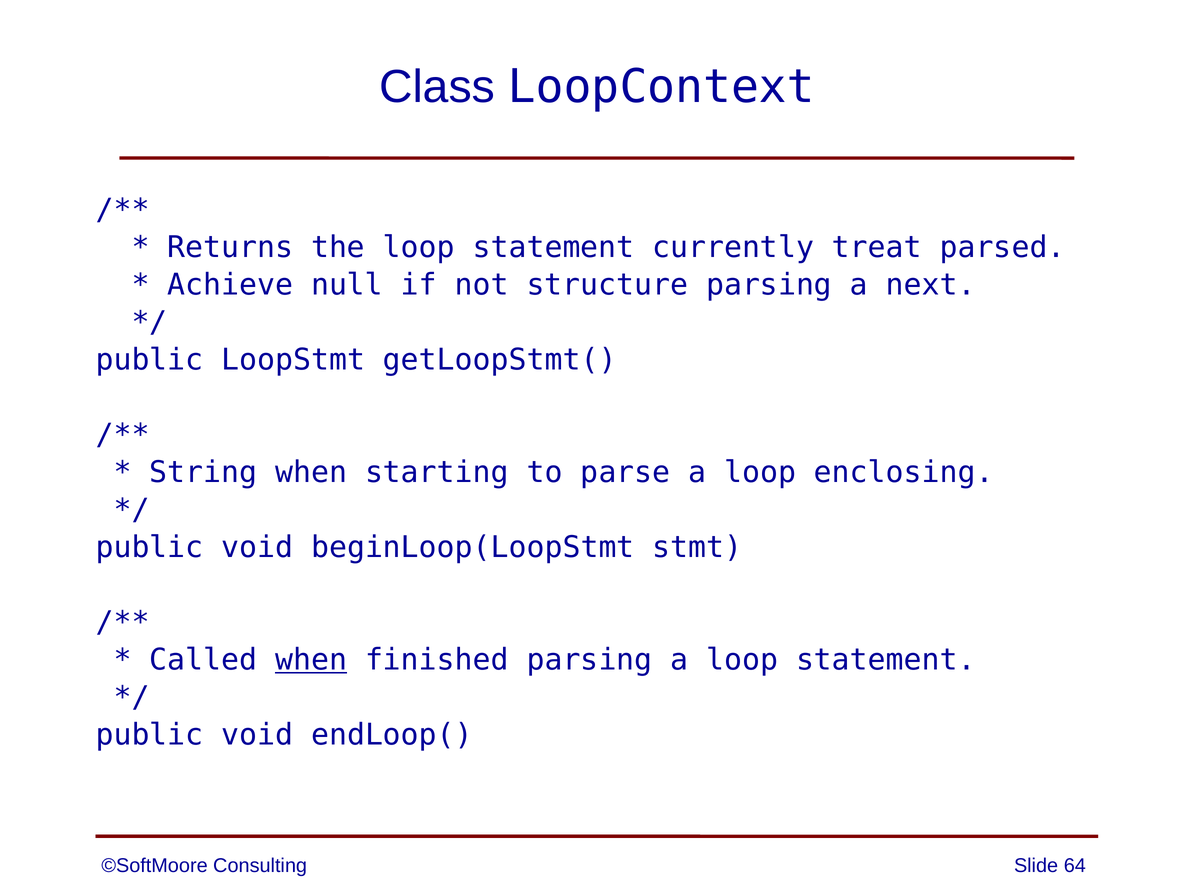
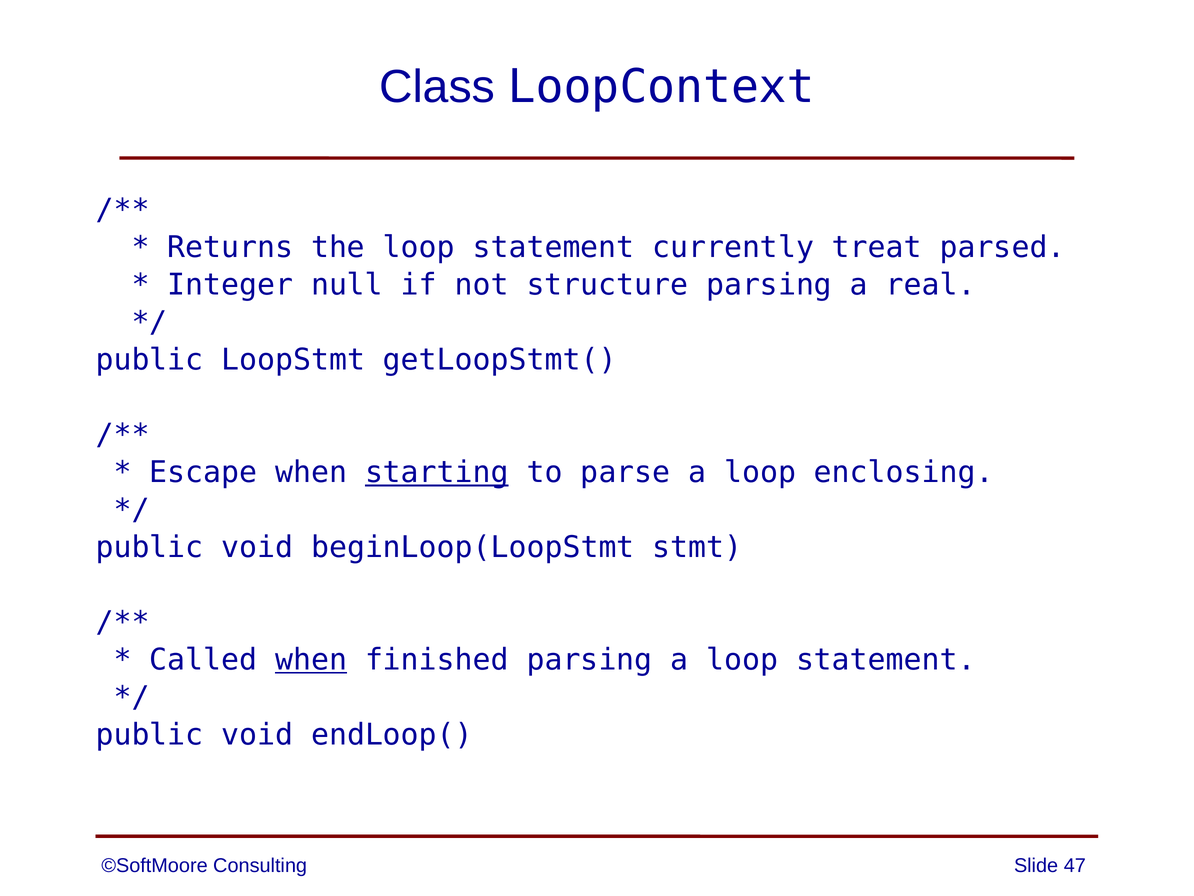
Achieve: Achieve -> Integer
next: next -> real
String: String -> Escape
starting underline: none -> present
64: 64 -> 47
